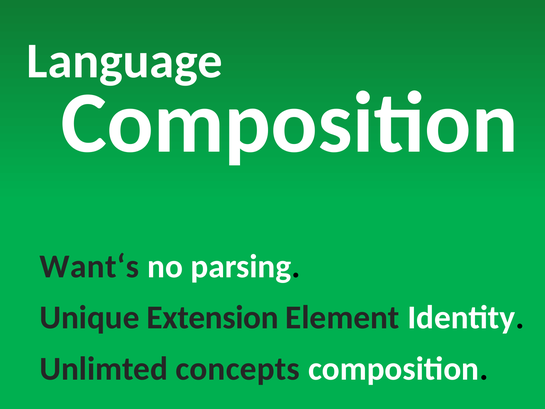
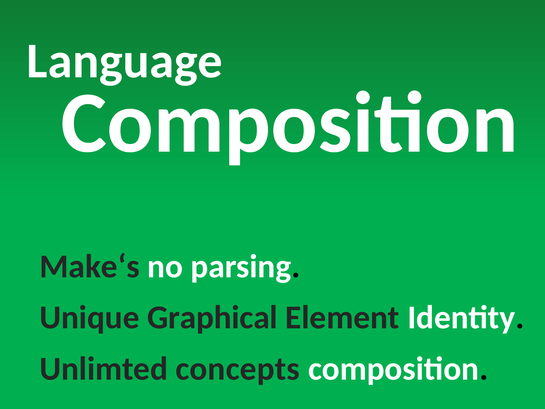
Want‘s: Want‘s -> Make‘s
Extension: Extension -> Graphical
